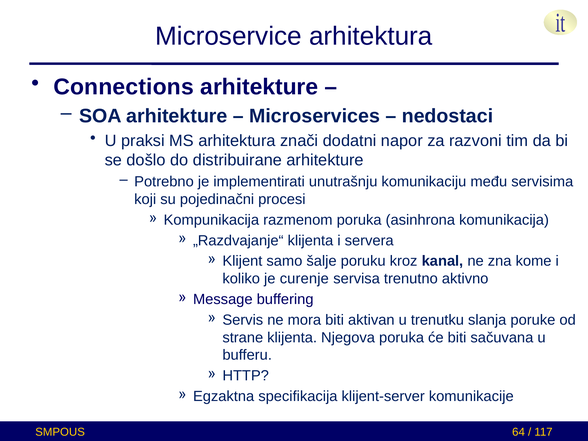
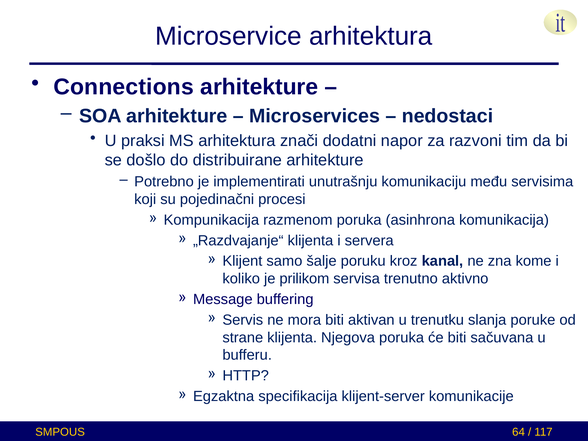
curenje: curenje -> prilikom
